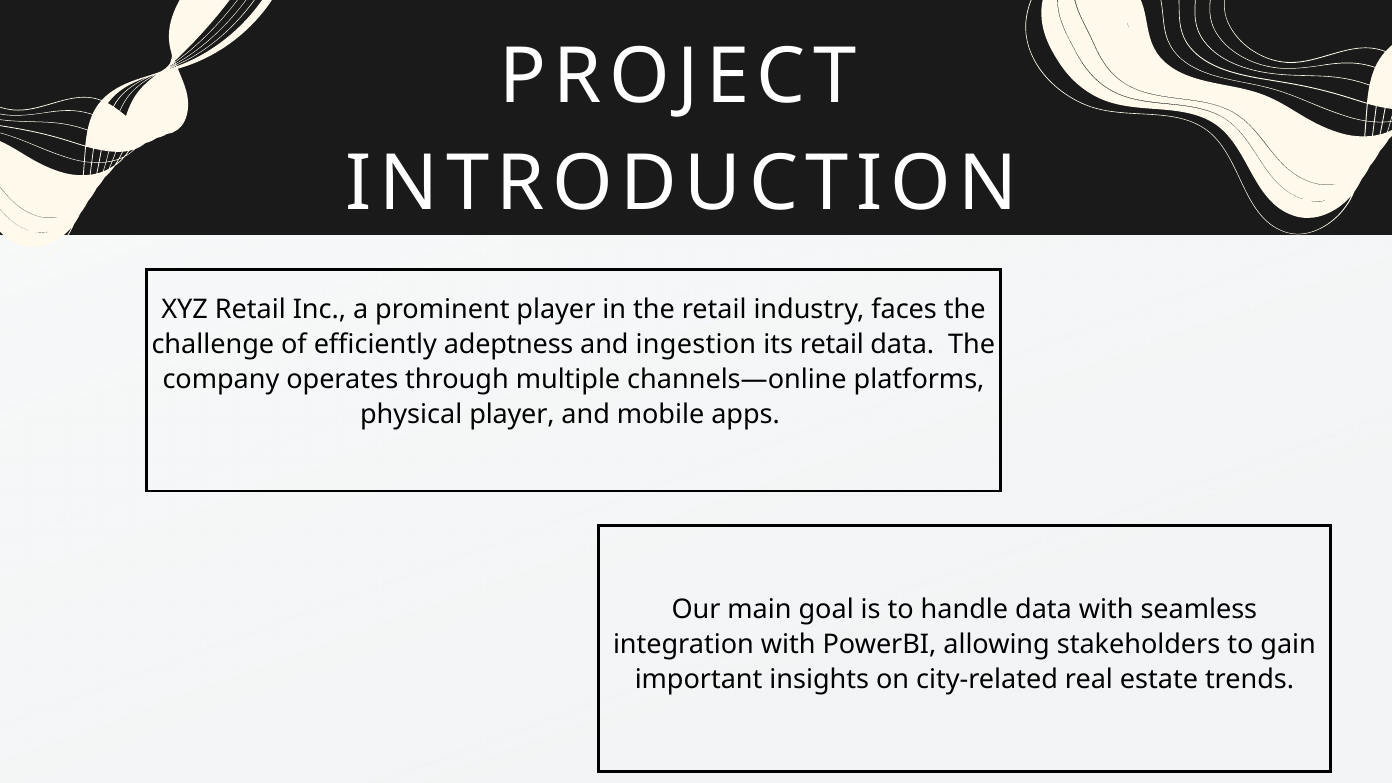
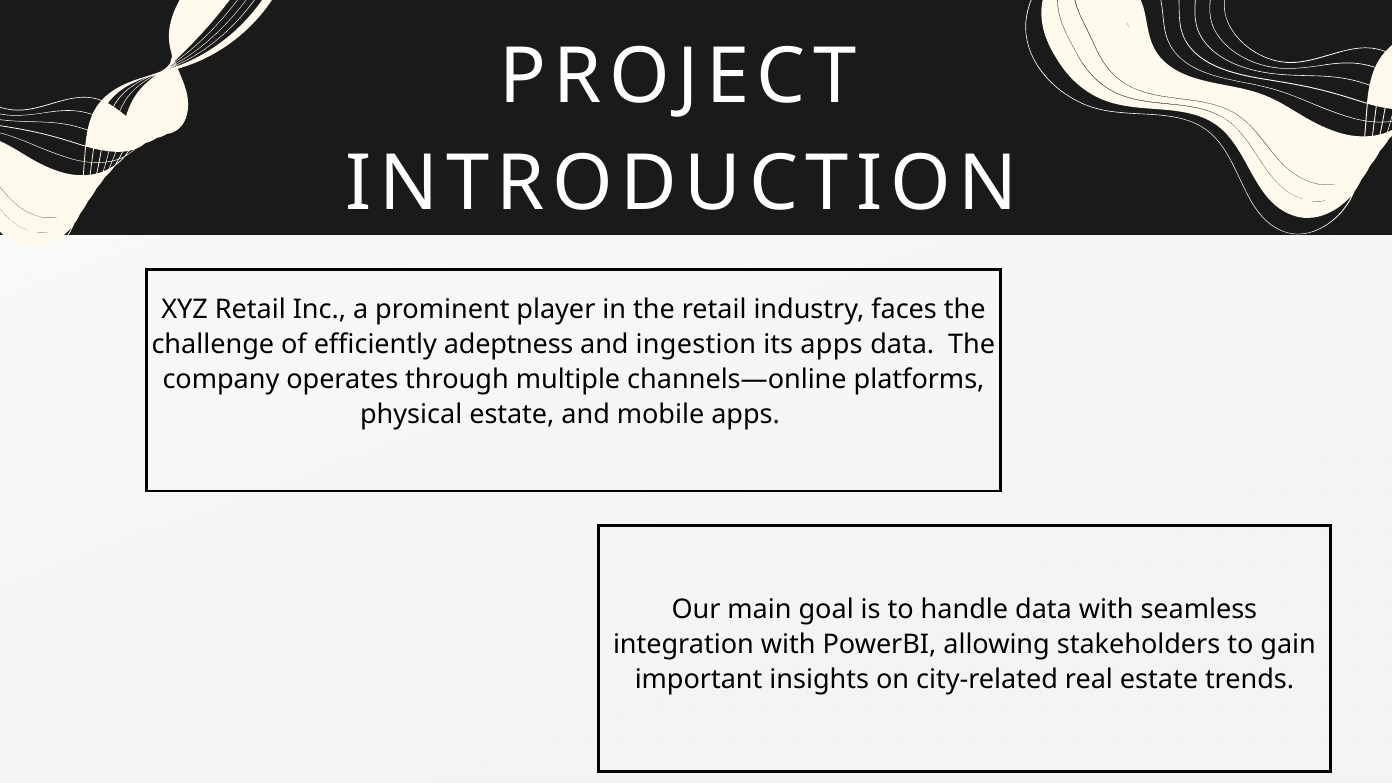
its retail: retail -> apps
physical player: player -> estate
